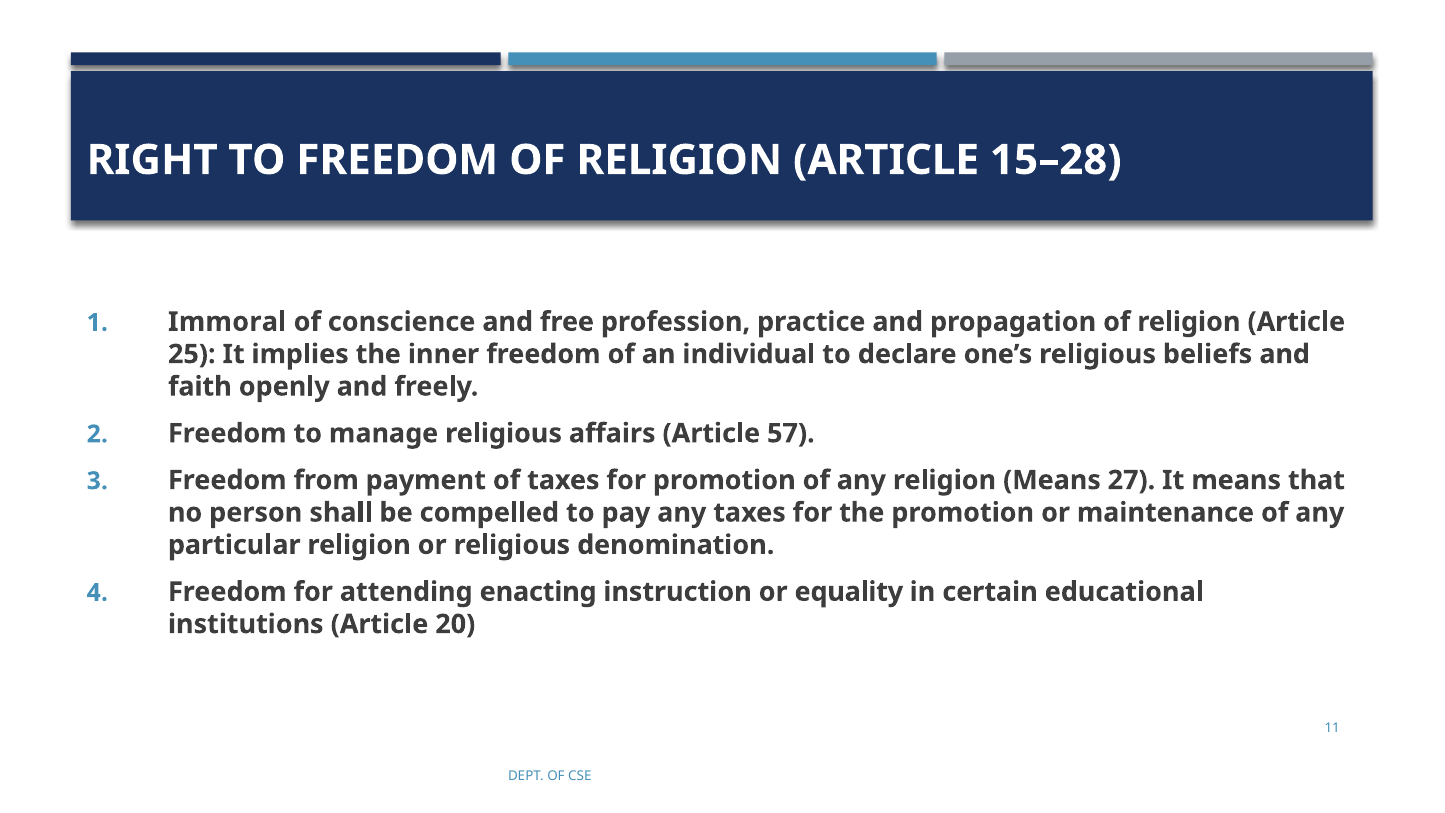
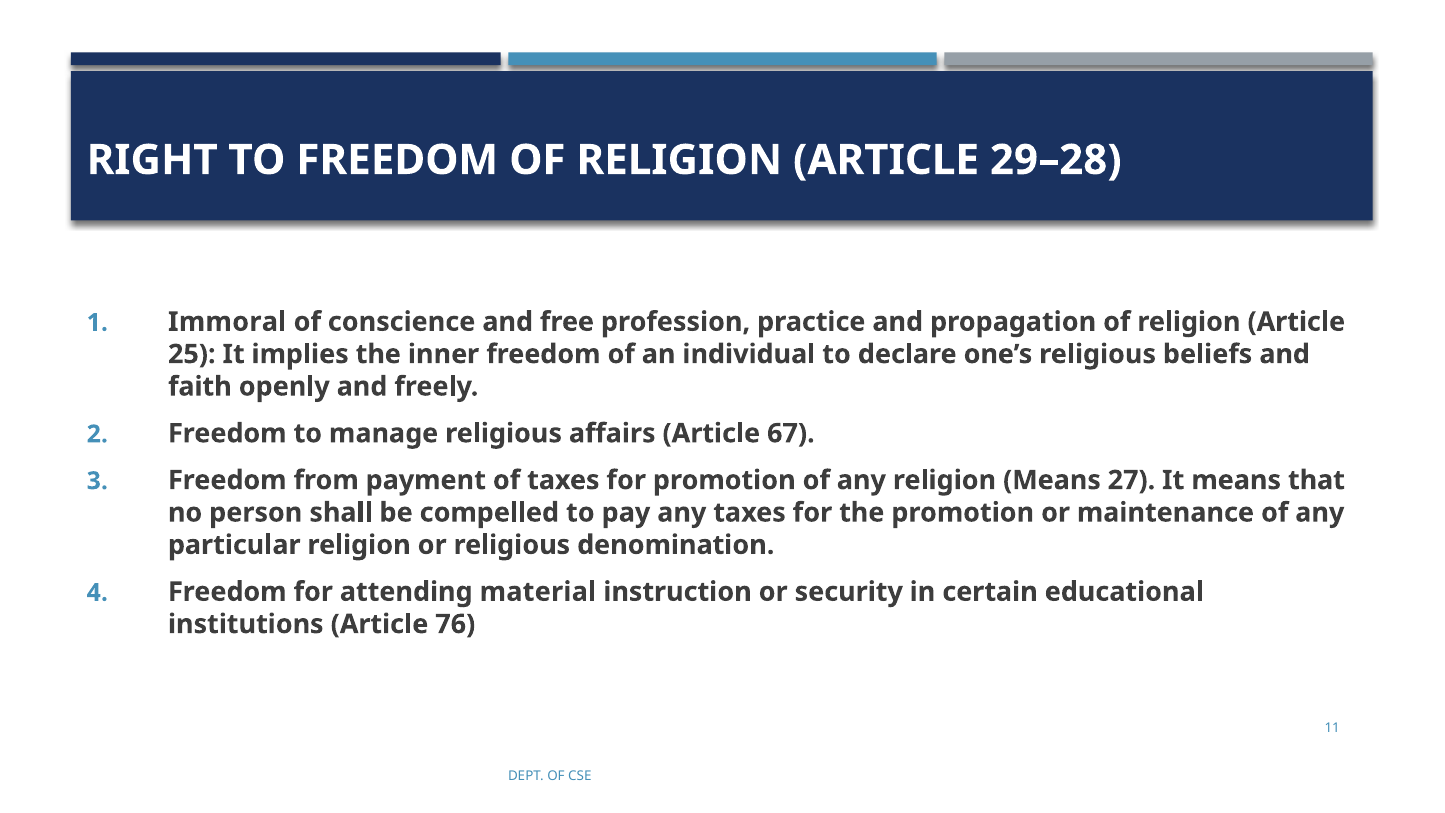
15–28: 15–28 -> 29–28
57: 57 -> 67
enacting: enacting -> material
equality: equality -> security
20: 20 -> 76
